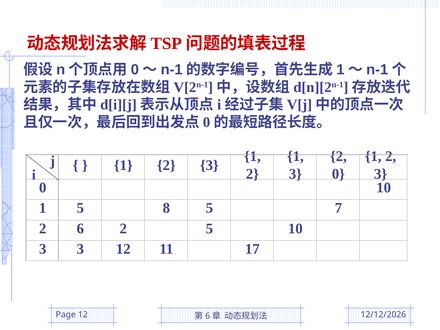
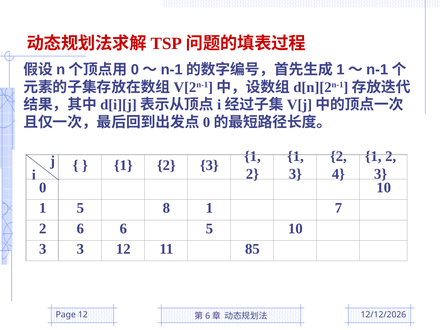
0 at (338, 174): 0 -> 4
8 5: 5 -> 1
6 2: 2 -> 6
17: 17 -> 85
